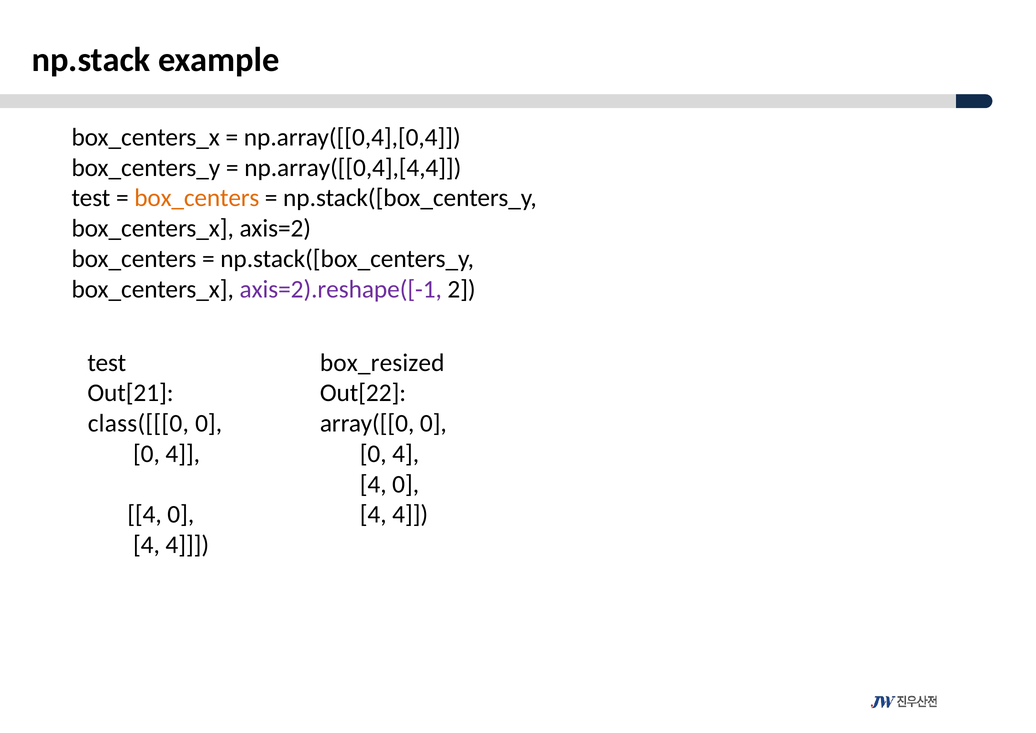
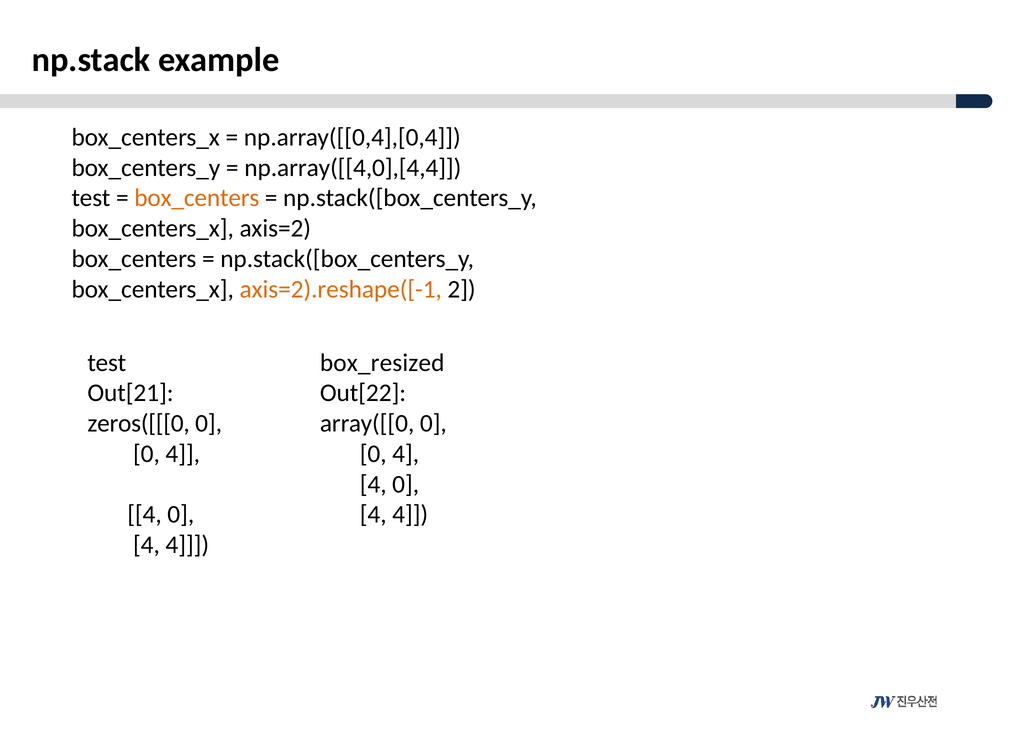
np.array([[0,4],[4,4: np.array([[0,4],[4,4 -> np.array([[4,0],[4,4
axis=2).reshape([-1 colour: purple -> orange
class([[[0: class([[[0 -> zeros([[[0
